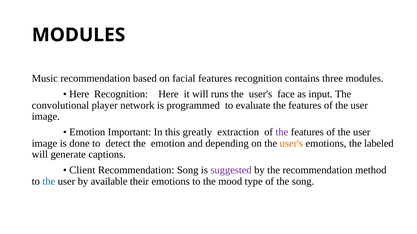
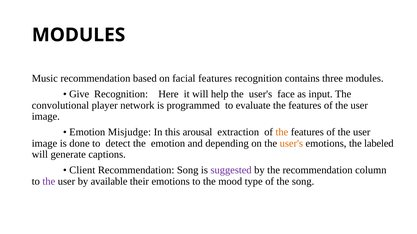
Here at (79, 94): Here -> Give
runs: runs -> help
Important: Important -> Misjudge
greatly: greatly -> arousal
the at (282, 132) colour: purple -> orange
method: method -> column
the at (49, 182) colour: blue -> purple
